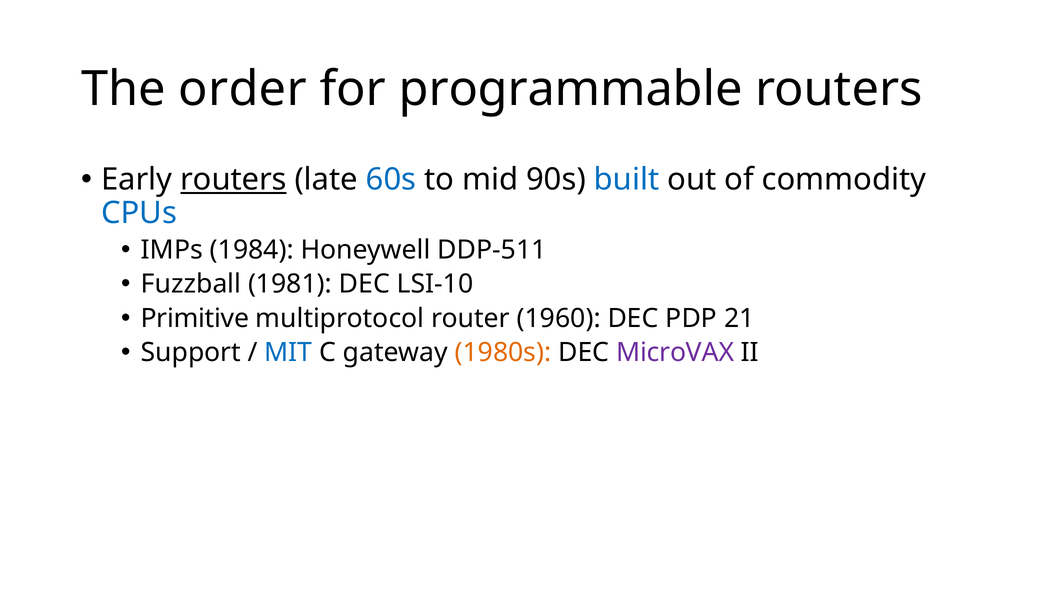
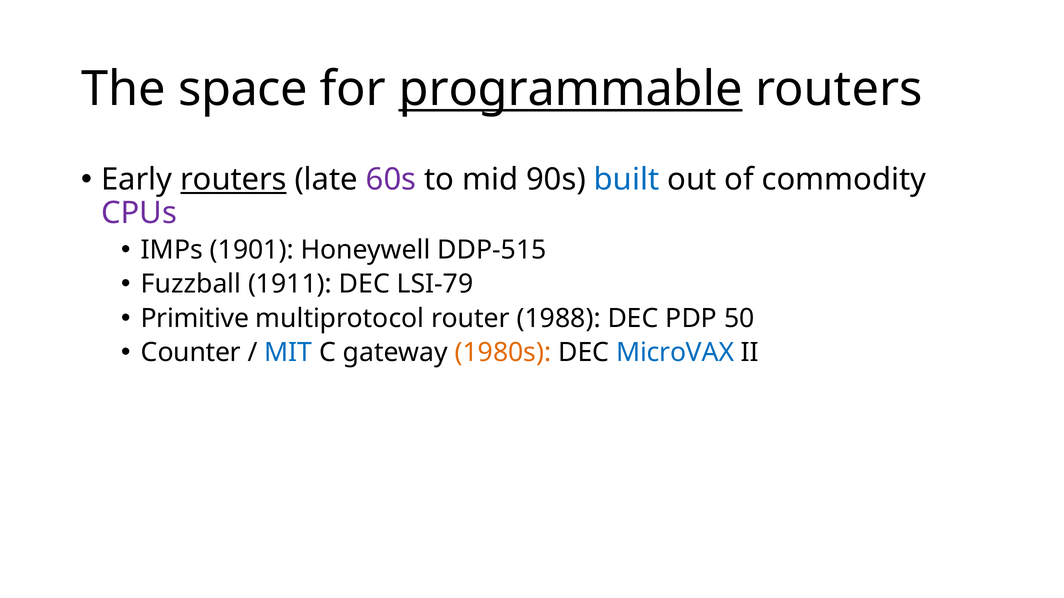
order: order -> space
programmable underline: none -> present
60s colour: blue -> purple
CPUs colour: blue -> purple
1984: 1984 -> 1901
DDP-511: DDP-511 -> DDP-515
1981: 1981 -> 1911
LSI-10: LSI-10 -> LSI-79
1960: 1960 -> 1988
21: 21 -> 50
Support: Support -> Counter
MicroVAX colour: purple -> blue
